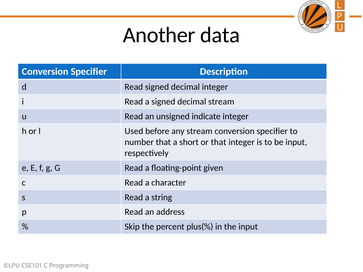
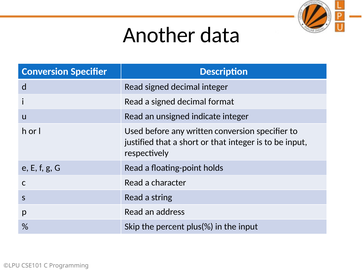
decimal stream: stream -> format
any stream: stream -> written
number: number -> justified
given: given -> holds
